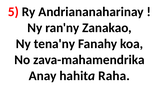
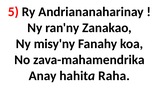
tena'ny: tena'ny -> misy'ny
